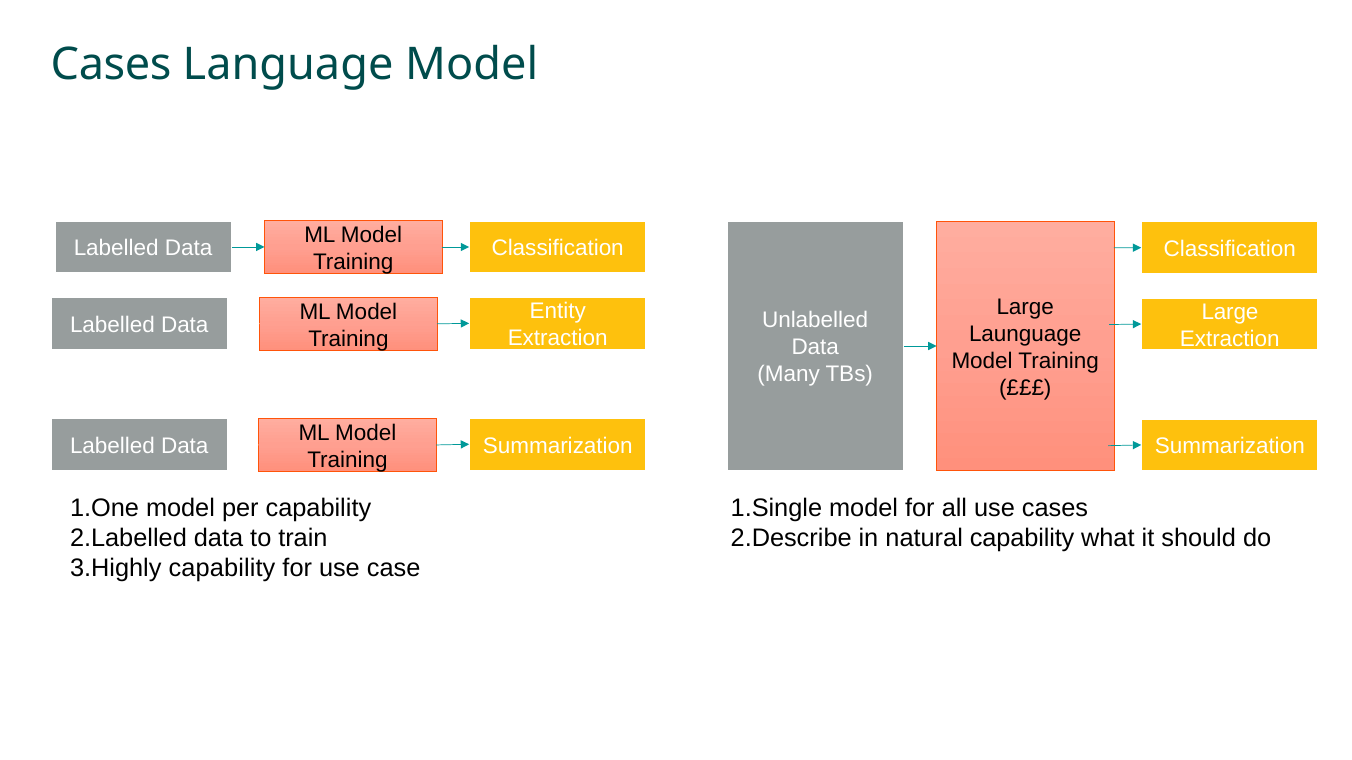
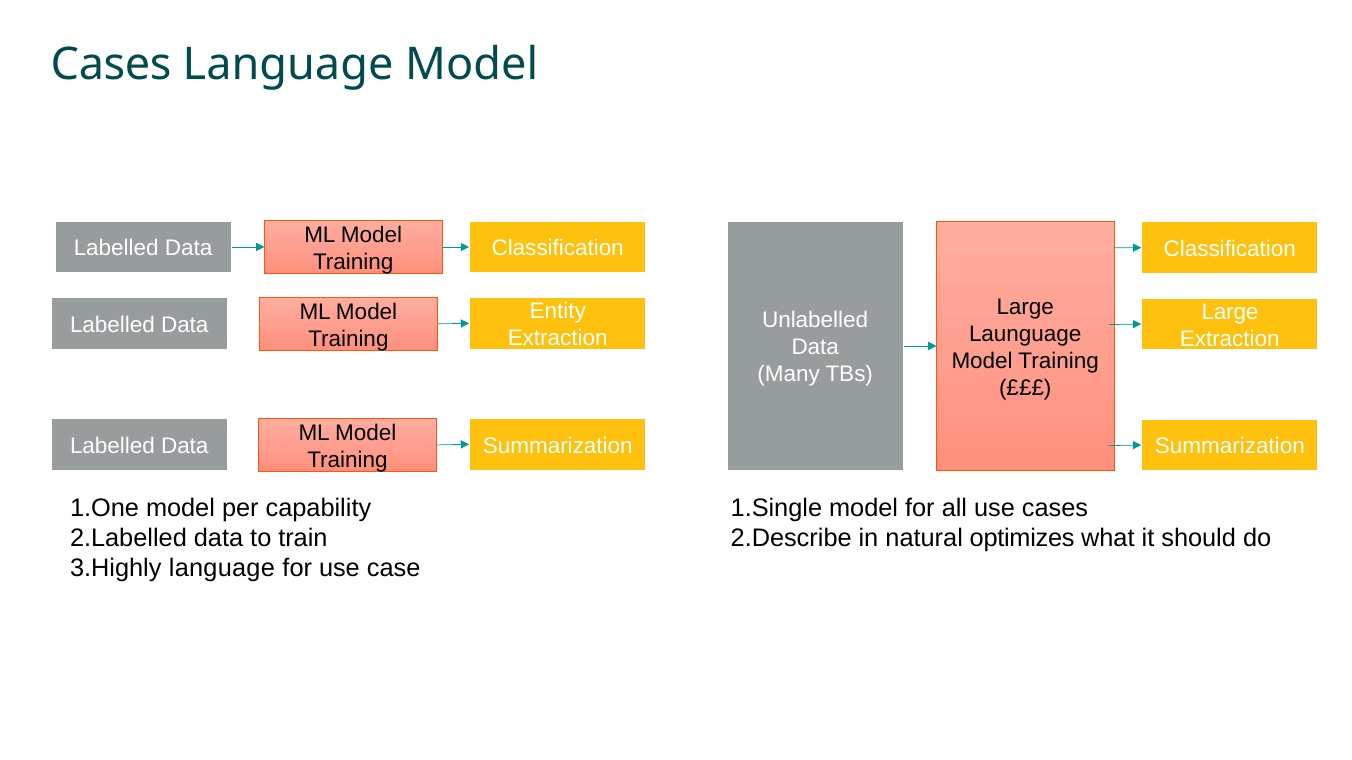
natural capability: capability -> optimizes
capability at (222, 569): capability -> language
